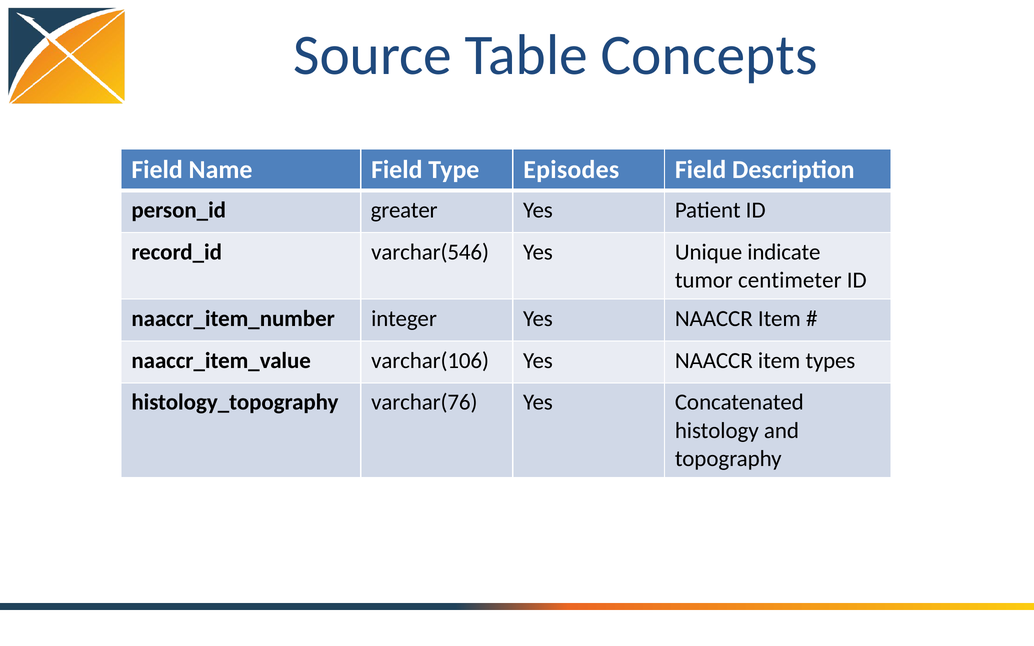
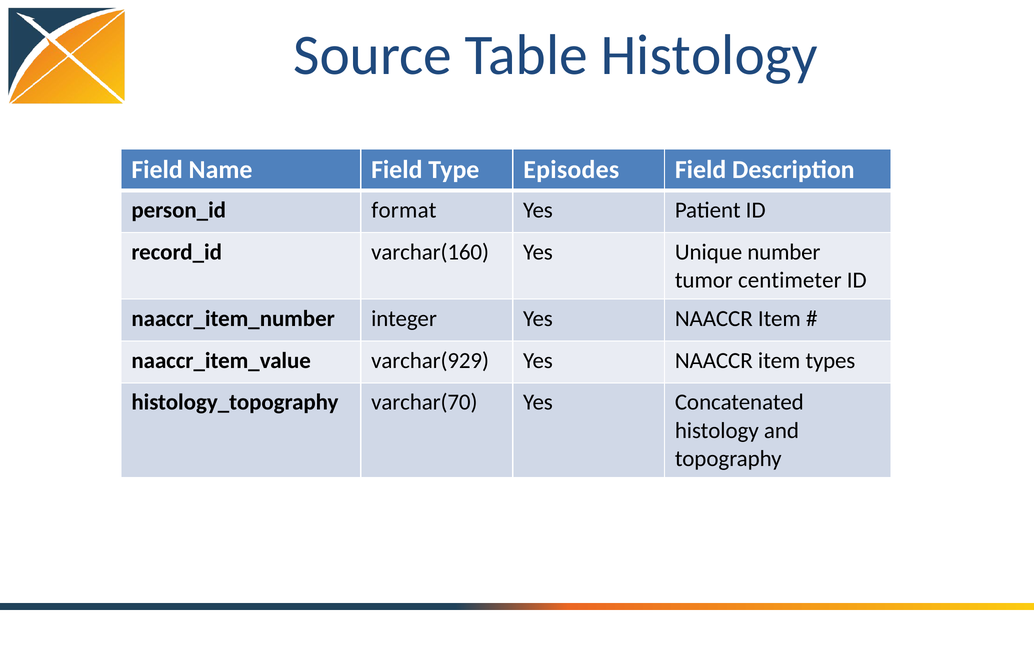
Table Concepts: Concepts -> Histology
greater: greater -> format
varchar(546: varchar(546 -> varchar(160
indicate: indicate -> number
varchar(106: varchar(106 -> varchar(929
varchar(76: varchar(76 -> varchar(70
